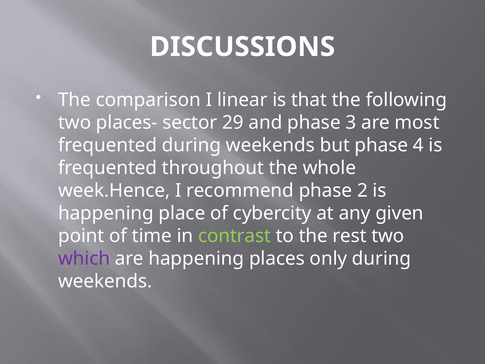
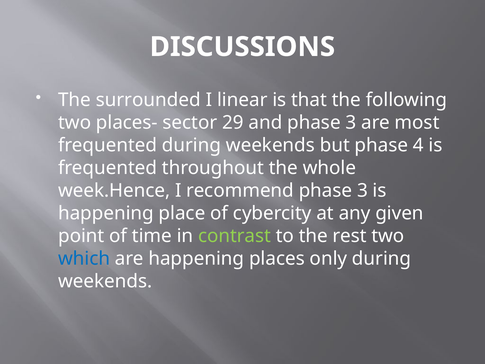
comparison: comparison -> surrounded
recommend phase 2: 2 -> 3
which colour: purple -> blue
